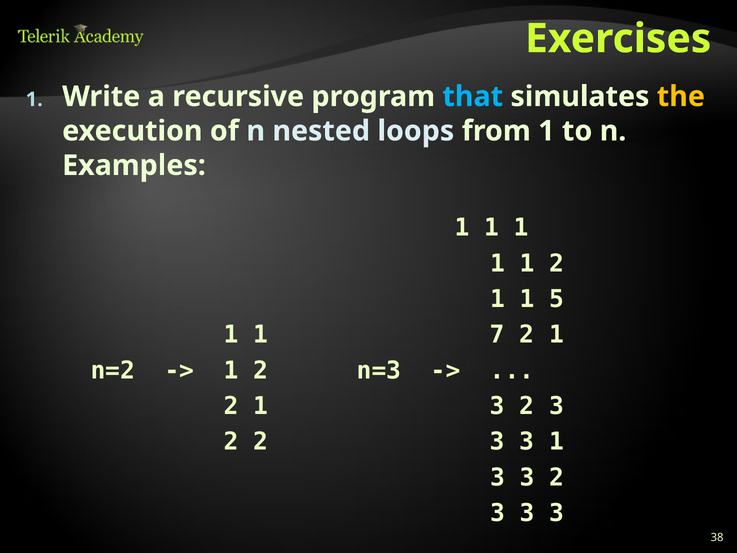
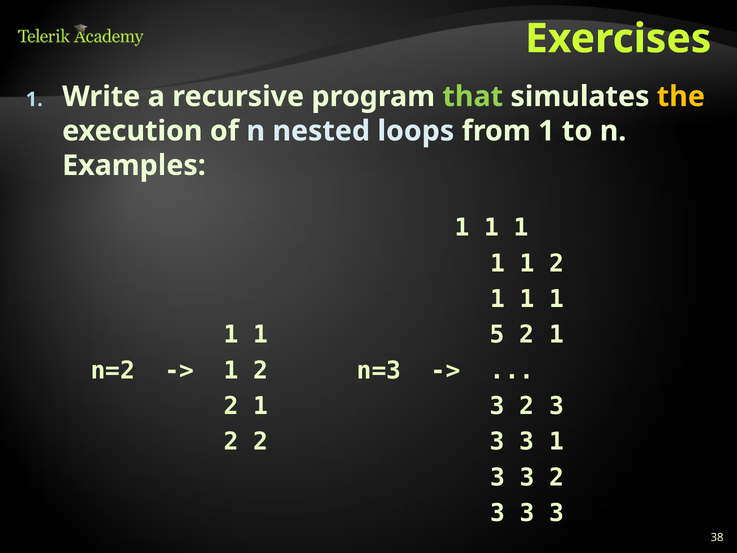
that colour: light blue -> light green
5 at (556, 299): 5 -> 1
7: 7 -> 5
